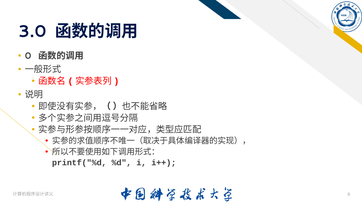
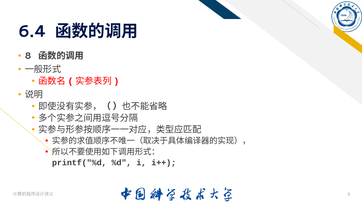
3.0: 3.0 -> 6.4
0 at (28, 56): 0 -> 8
